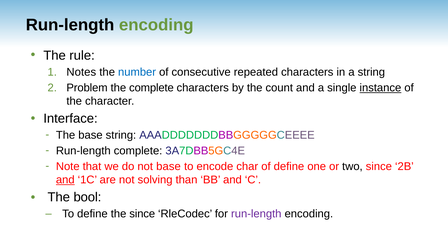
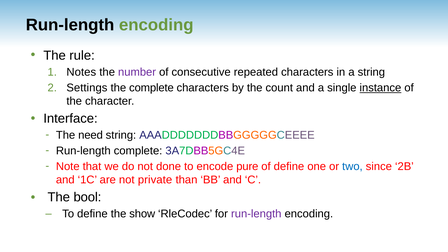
number colour: blue -> purple
Problem: Problem -> Settings
The base: base -> need
not base: base -> done
char: char -> pure
two colour: black -> blue
and at (65, 180) underline: present -> none
solving: solving -> private
the since: since -> show
